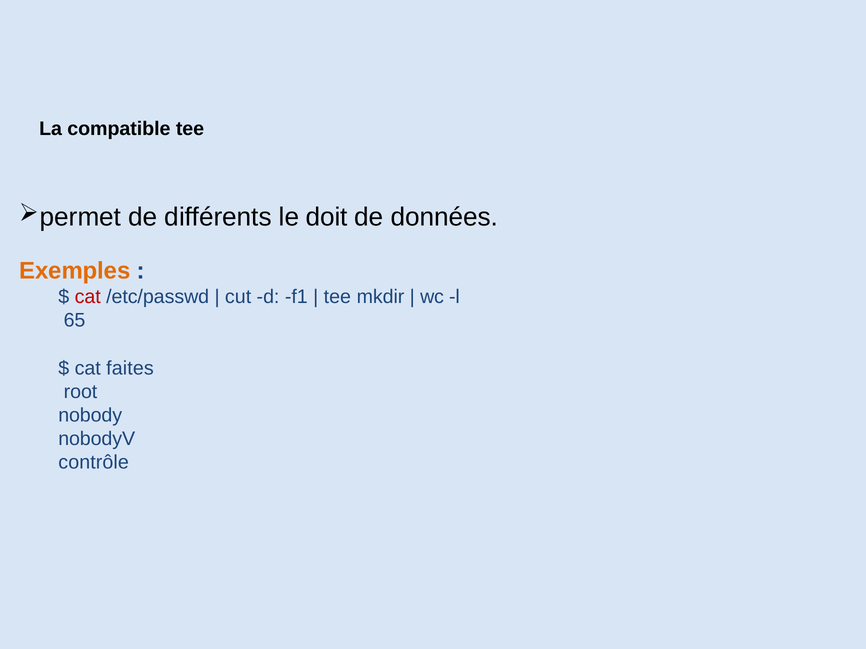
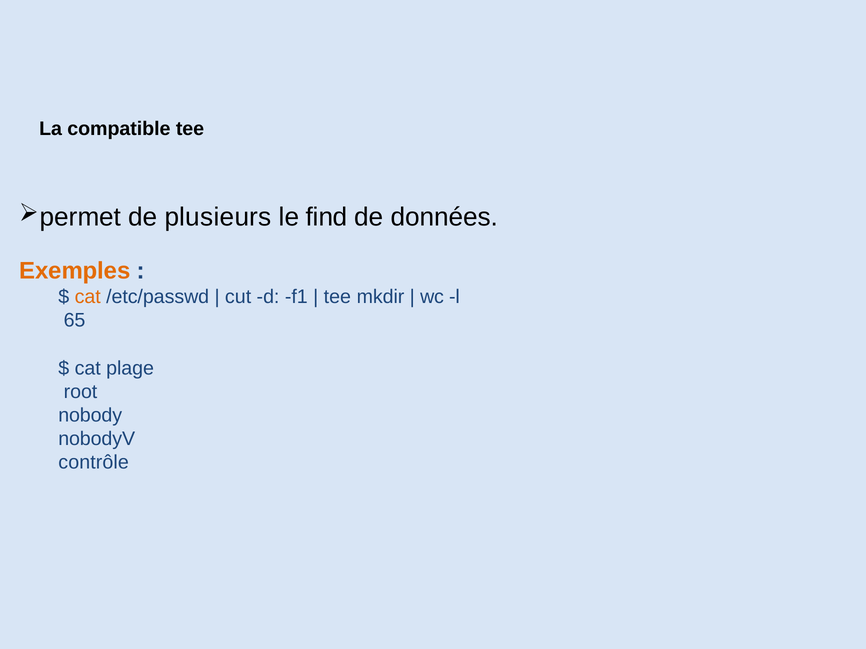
différents: différents -> plusieurs
doit: doit -> find
cat at (88, 297) colour: red -> orange
faites: faites -> plage
